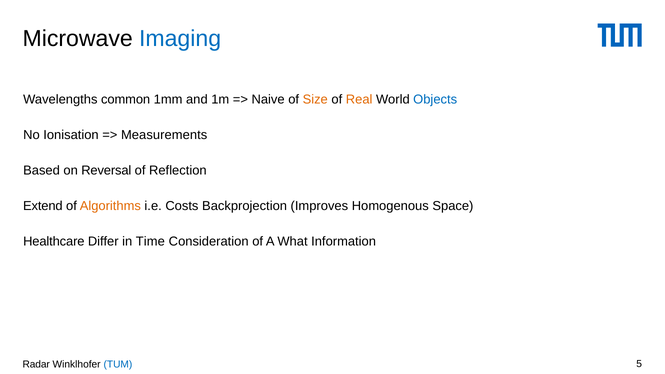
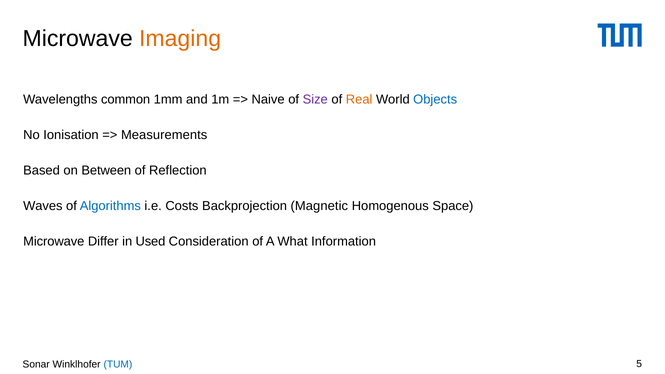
Imaging colour: blue -> orange
Size colour: orange -> purple
Reversal: Reversal -> Between
Extend: Extend -> Waves
Algorithms colour: orange -> blue
Improves: Improves -> Magnetic
Healthcare at (54, 241): Healthcare -> Microwave
Time: Time -> Used
Radar: Radar -> Sonar
